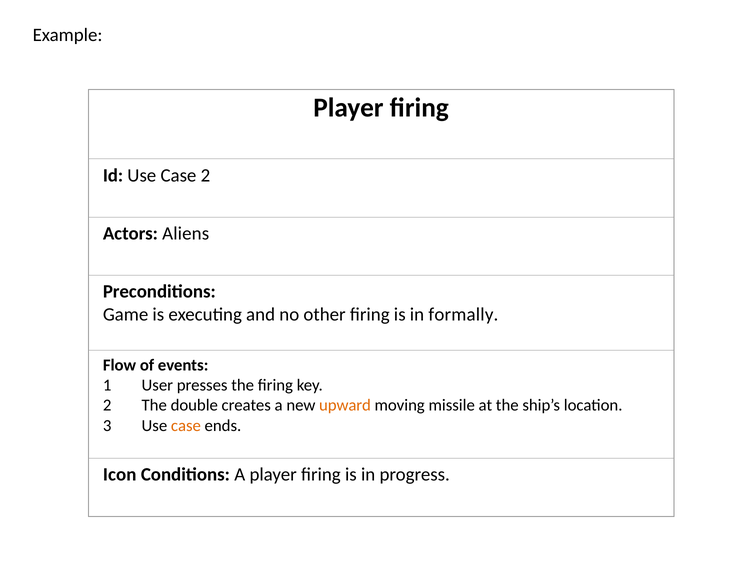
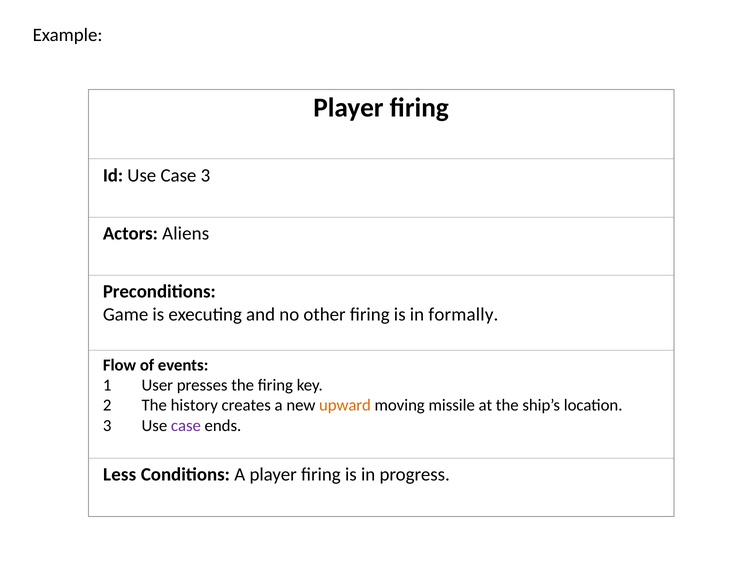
Case 2: 2 -> 3
double: double -> history
case at (186, 426) colour: orange -> purple
Icon: Icon -> Less
